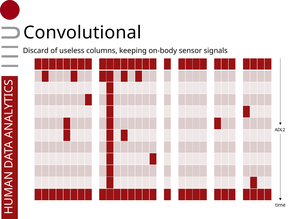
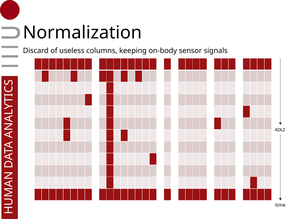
Convolutional: Convolutional -> Normalization
